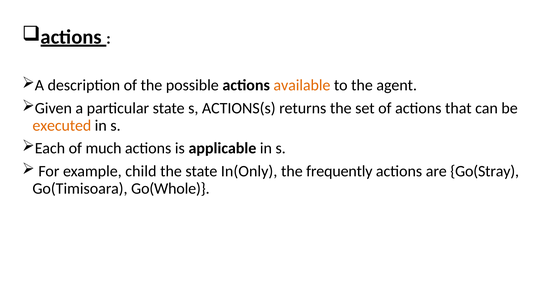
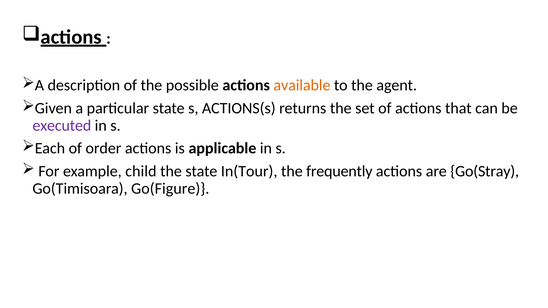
executed colour: orange -> purple
much: much -> order
In(Only: In(Only -> In(Tour
Go(Whole: Go(Whole -> Go(Figure
